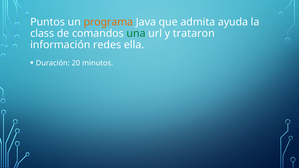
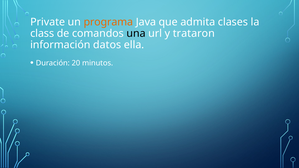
Puntos: Puntos -> Private
ayuda: ayuda -> clases
una colour: green -> black
redes: redes -> datos
